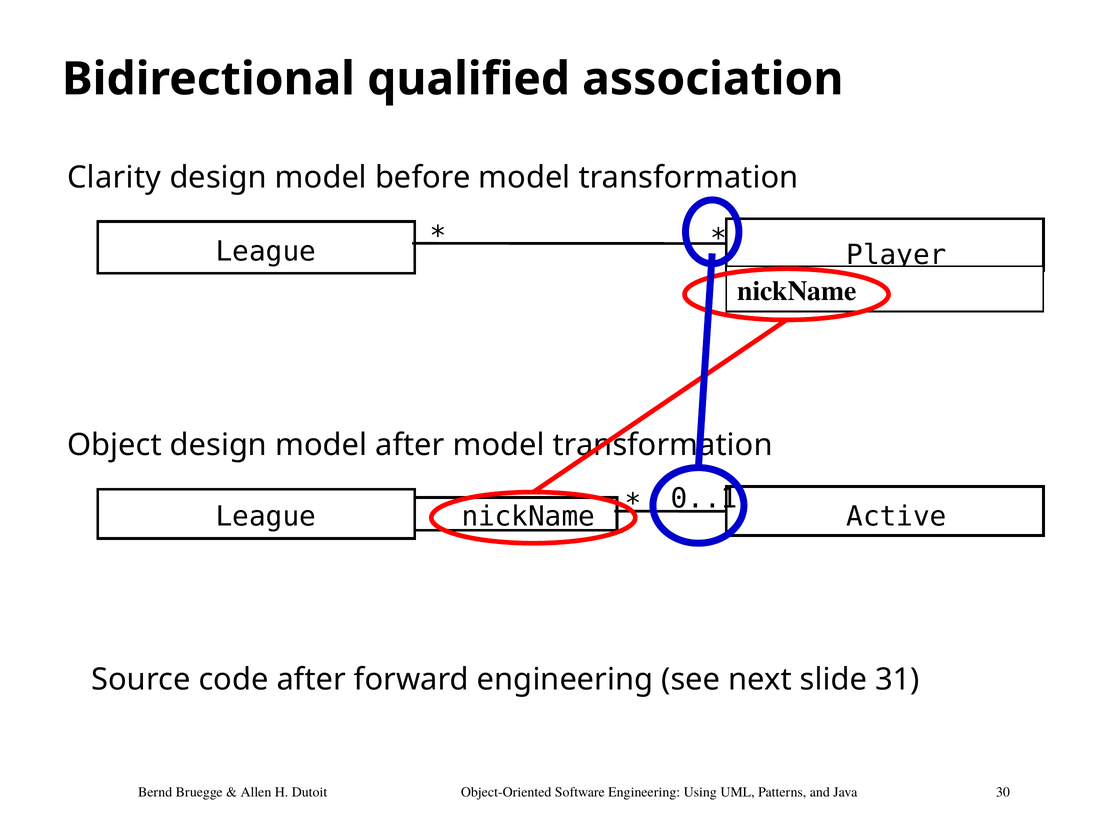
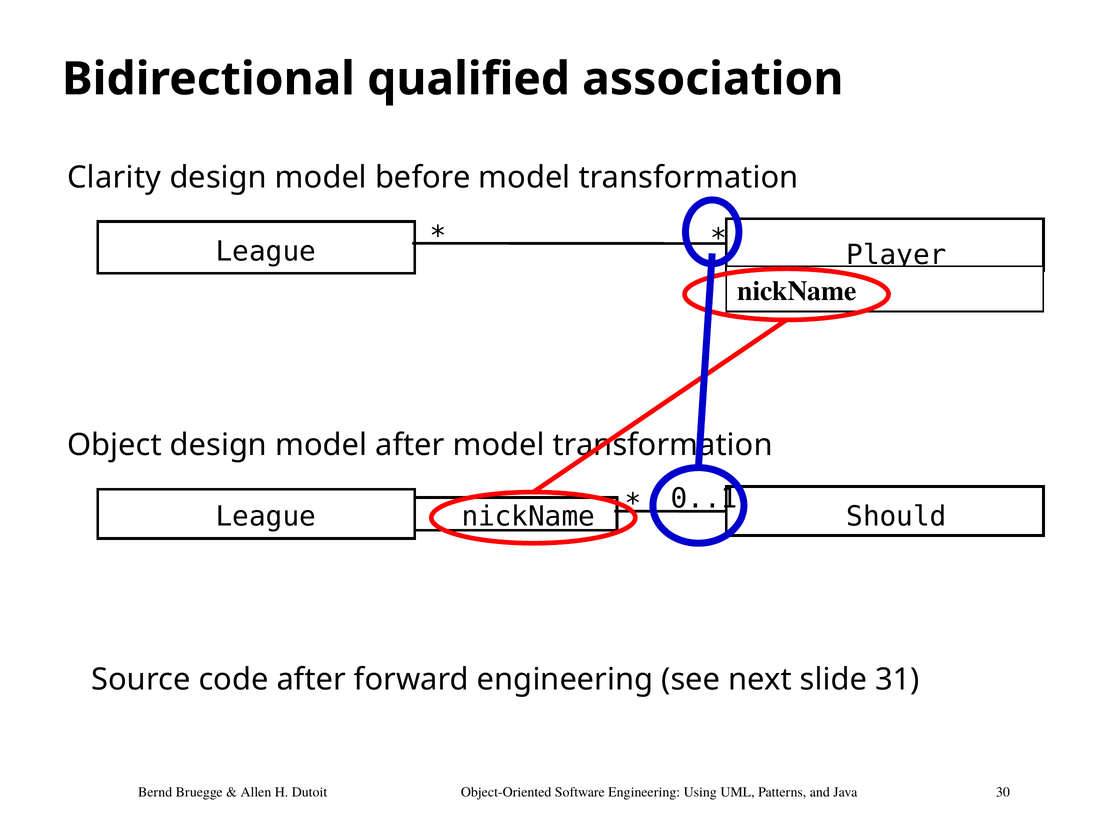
Active: Active -> Should
